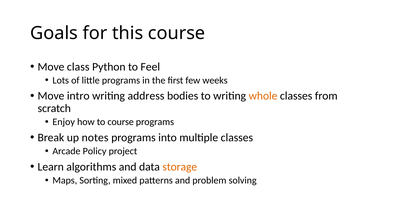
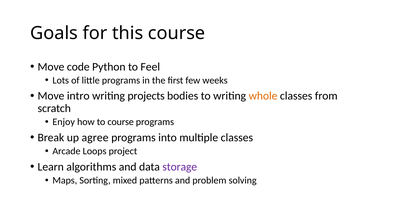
class: class -> code
address: address -> projects
notes: notes -> agree
Policy: Policy -> Loops
storage colour: orange -> purple
